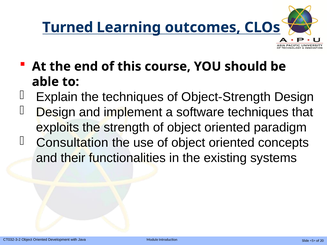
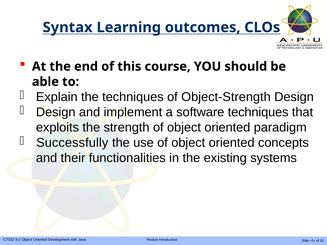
Turned: Turned -> Syntax
Consultation: Consultation -> Successfully
